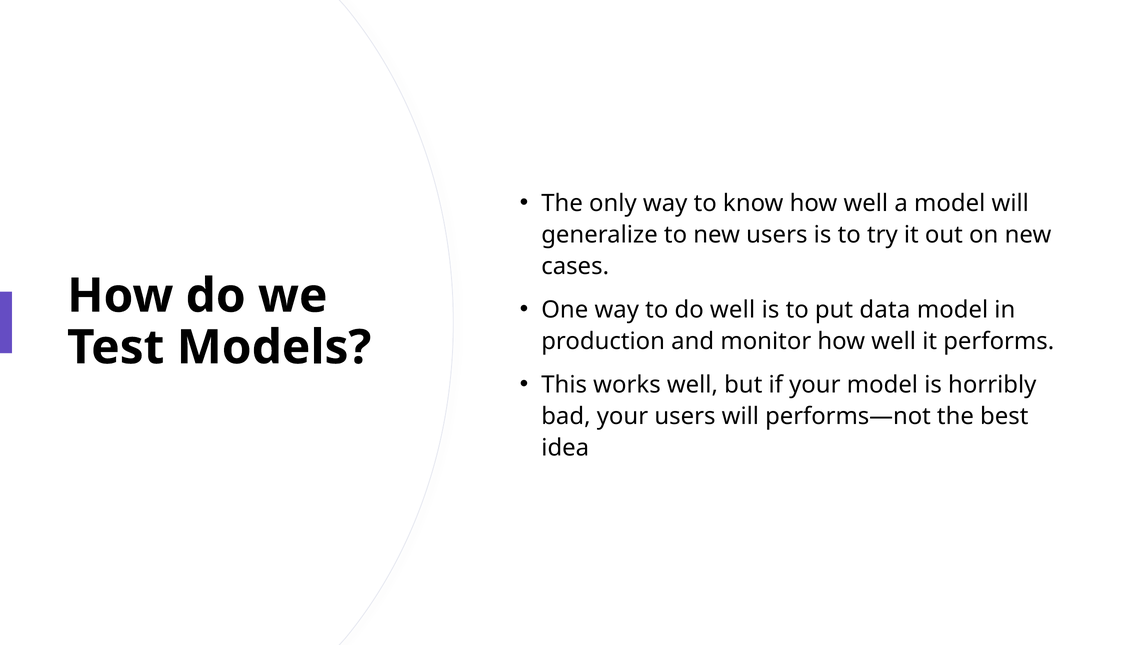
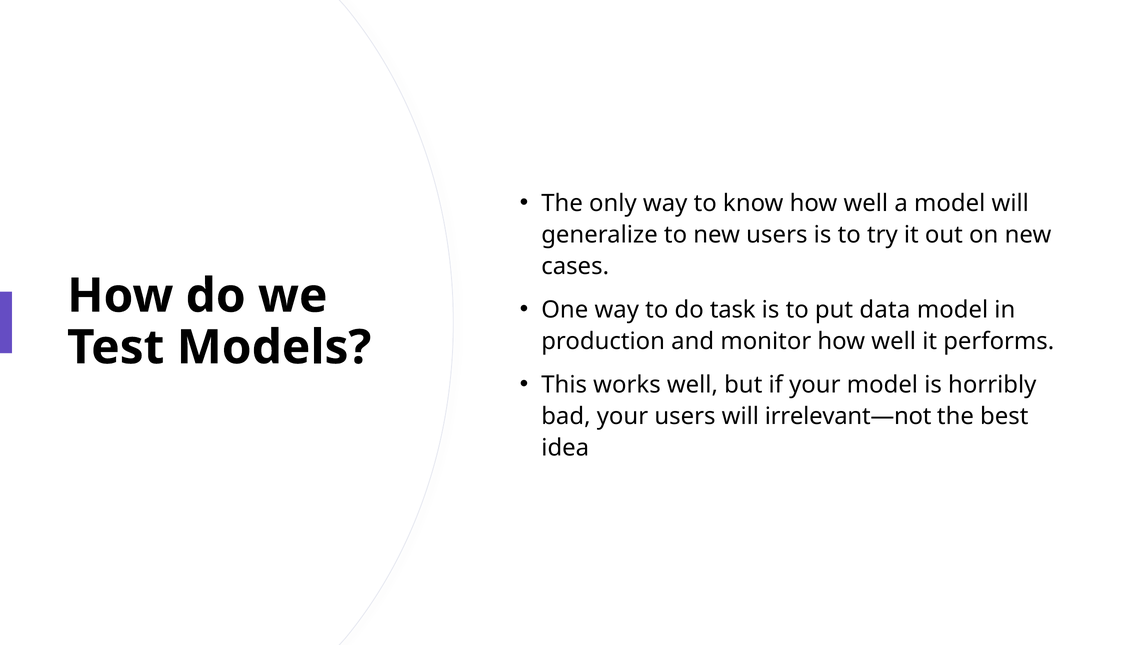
do well: well -> task
performs—not: performs—not -> irrelevant—not
